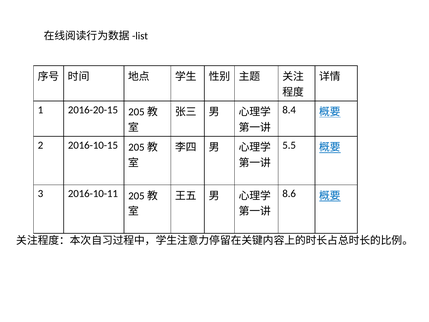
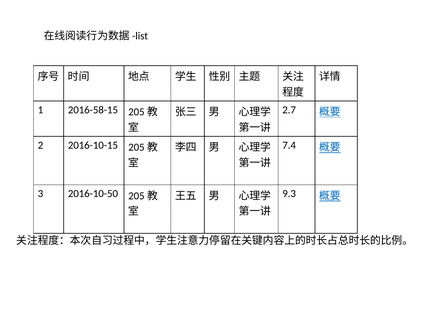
2016-20-15: 2016-20-15 -> 2016-58-15
8.4: 8.4 -> 2.7
5.5: 5.5 -> 7.4
2016-10-11: 2016-10-11 -> 2016-10-50
8.6: 8.6 -> 9.3
